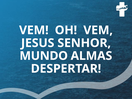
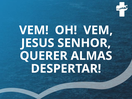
MUNDO: MUNDO -> QUERER
